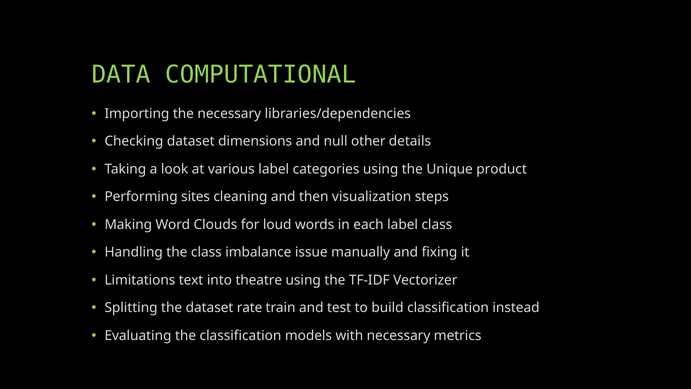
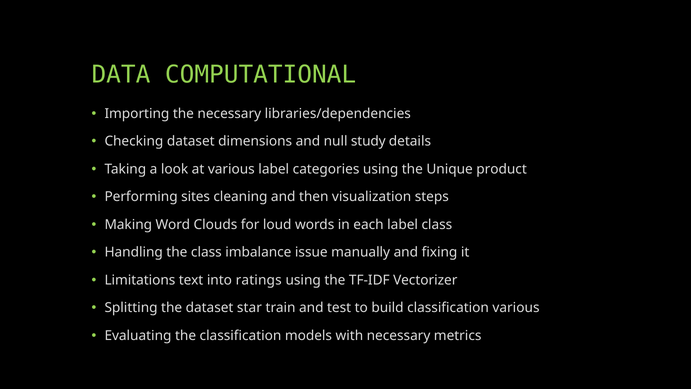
other: other -> study
theatre: theatre -> ratings
rate: rate -> star
classification instead: instead -> various
